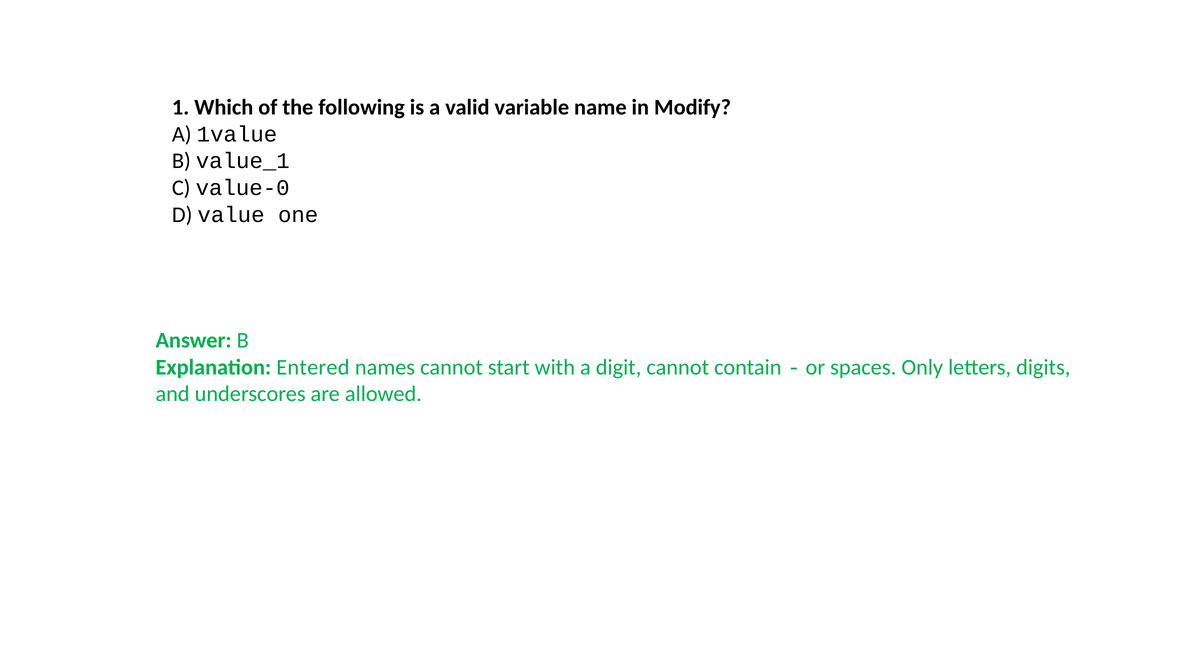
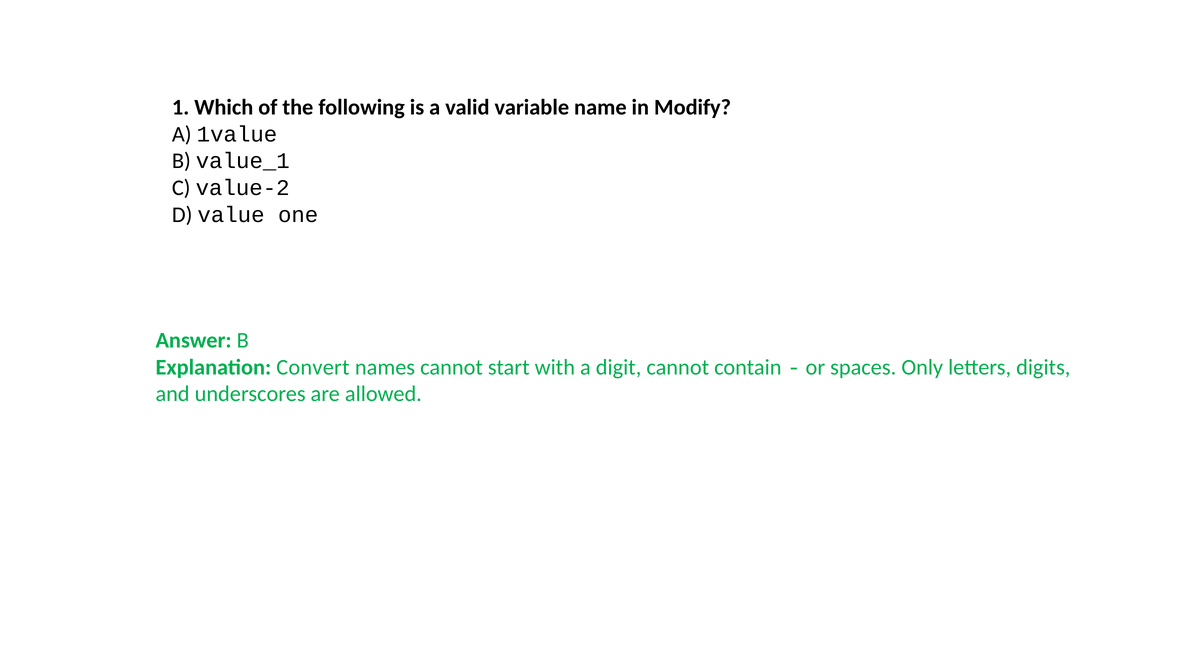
value-0: value-0 -> value-2
Entered: Entered -> Convert
